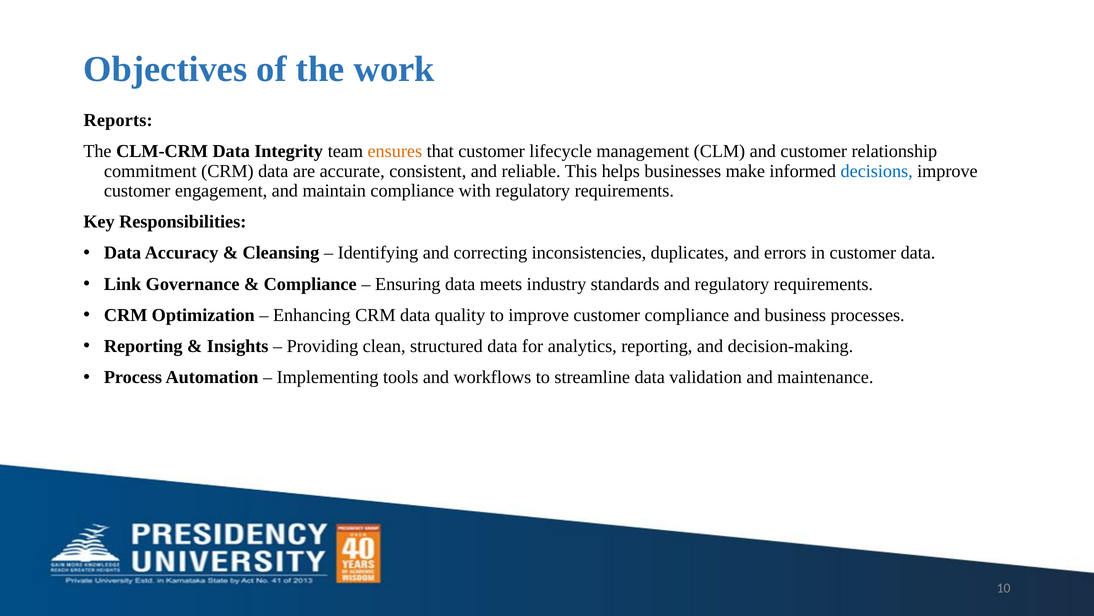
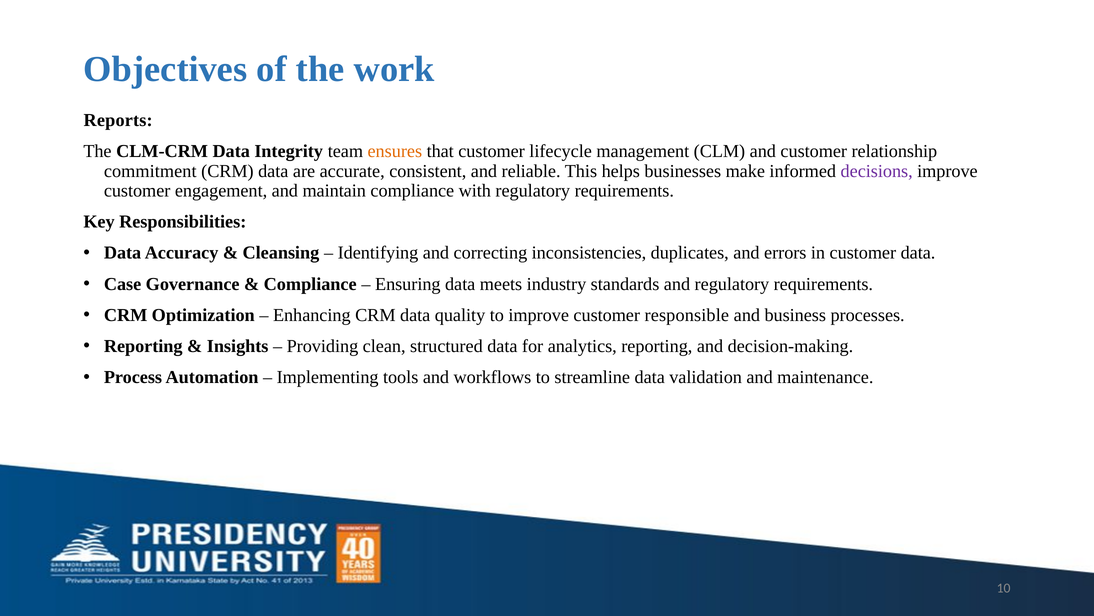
decisions colour: blue -> purple
Link: Link -> Case
customer compliance: compliance -> responsible
